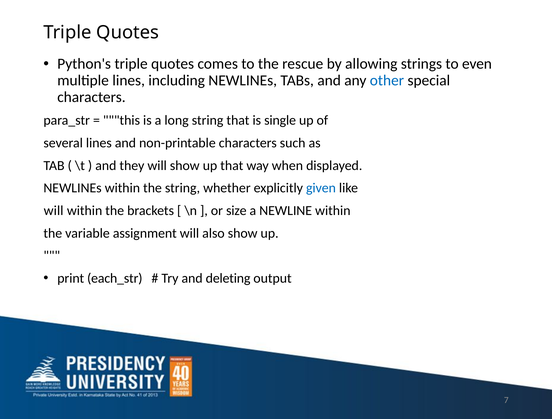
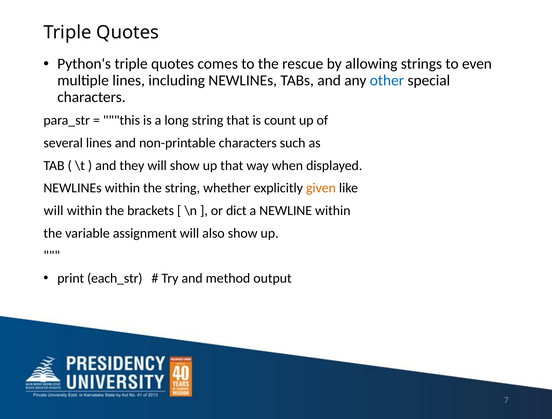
single: single -> count
given colour: blue -> orange
size: size -> dict
deleting: deleting -> method
